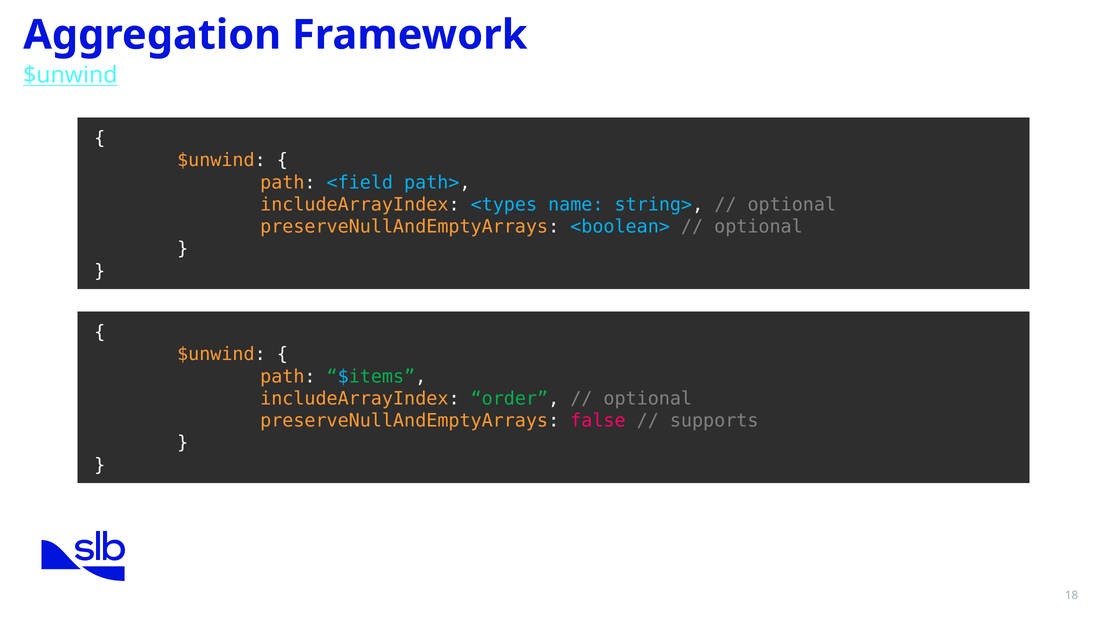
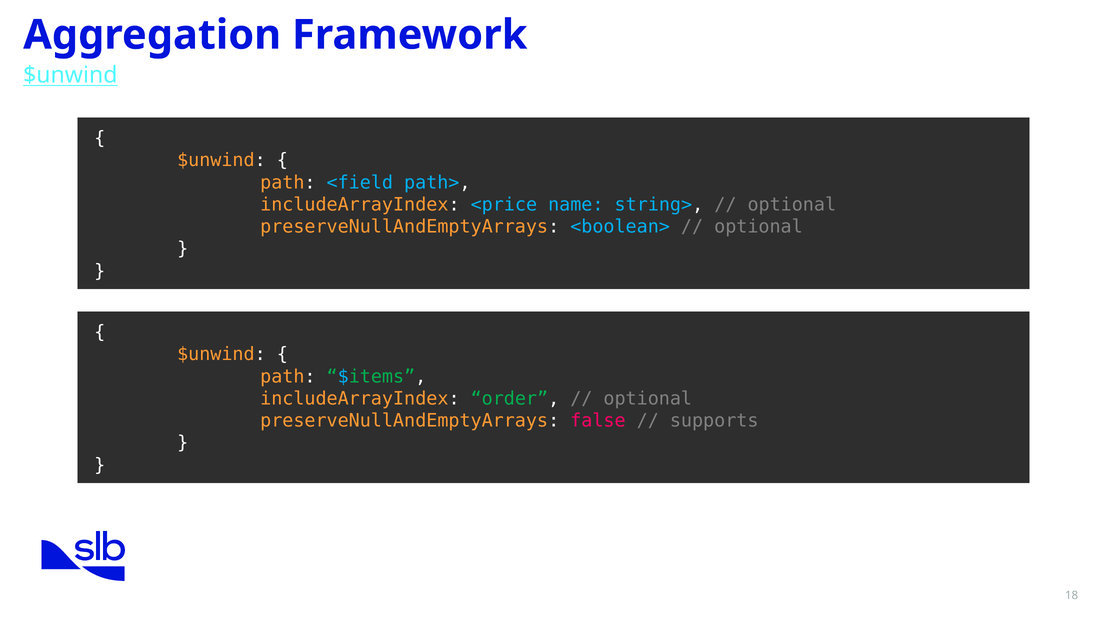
<types: <types -> <price
